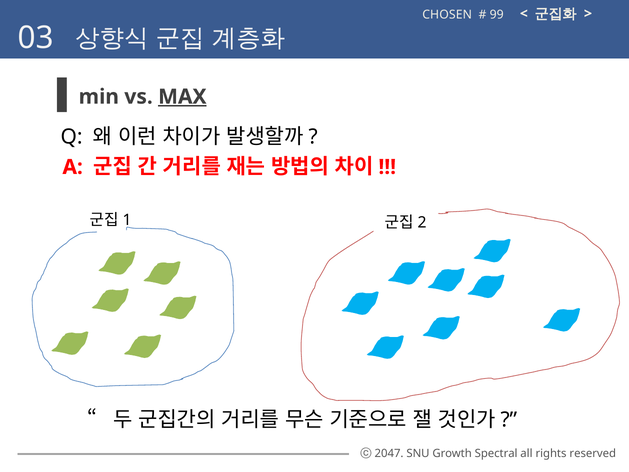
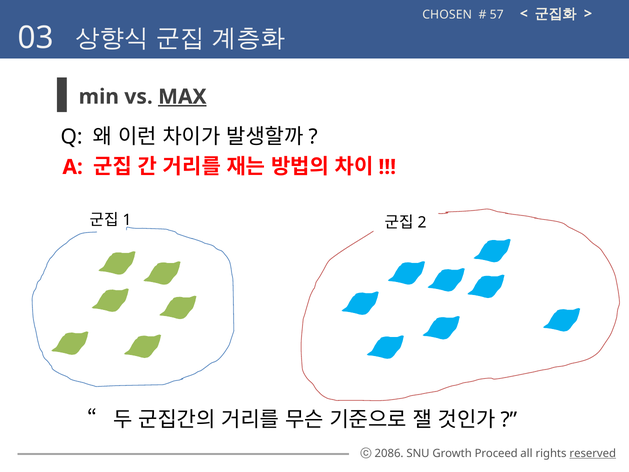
99: 99 -> 57
2047: 2047 -> 2086
Spectral: Spectral -> Proceed
reserved underline: none -> present
